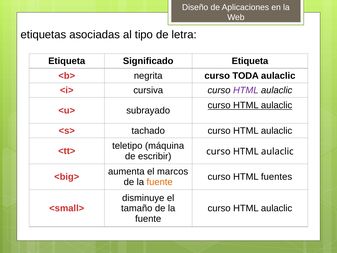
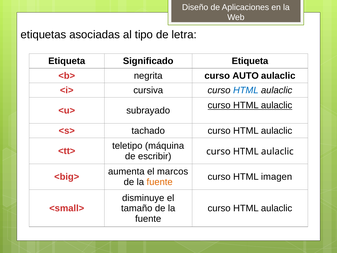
TODA: TODA -> AUTO
HTML at (246, 90) colour: purple -> blue
fuentes: fuentes -> imagen
